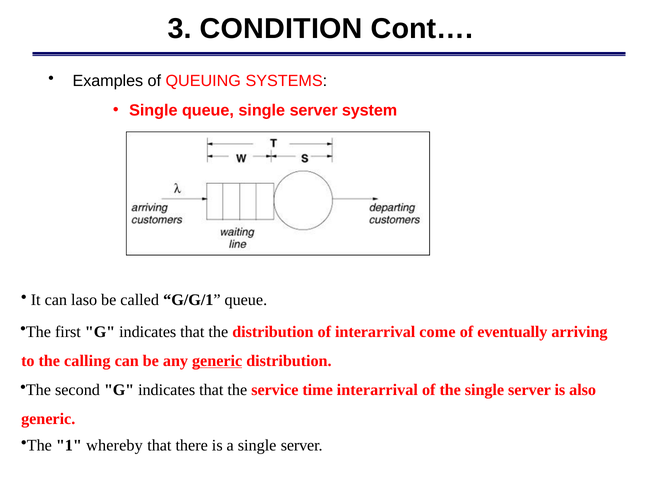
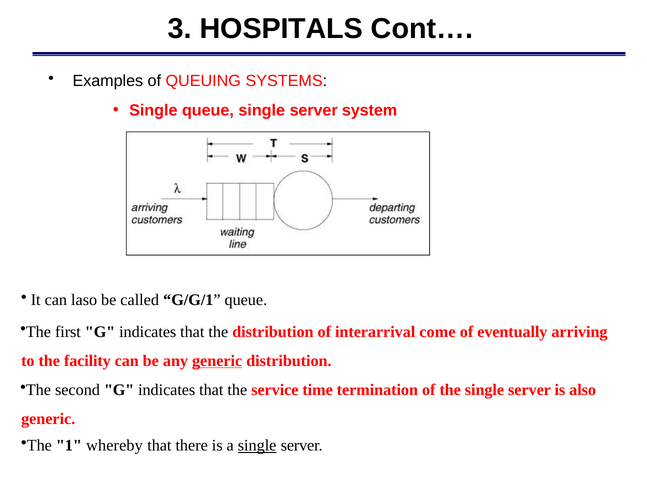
CONDITION: CONDITION -> HOSPITALS
calling: calling -> facility
time interarrival: interarrival -> termination
single at (257, 446) underline: none -> present
